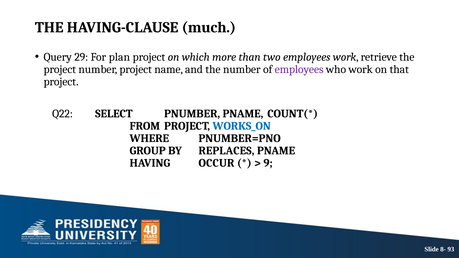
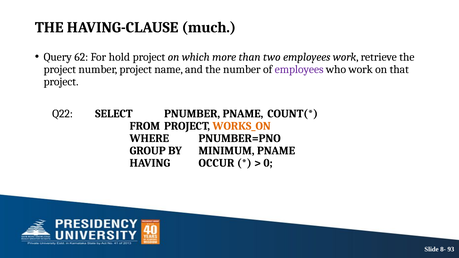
29: 29 -> 62
plan: plan -> hold
WORKS_ON colour: blue -> orange
REPLACES: REPLACES -> MINIMUM
9: 9 -> 0
